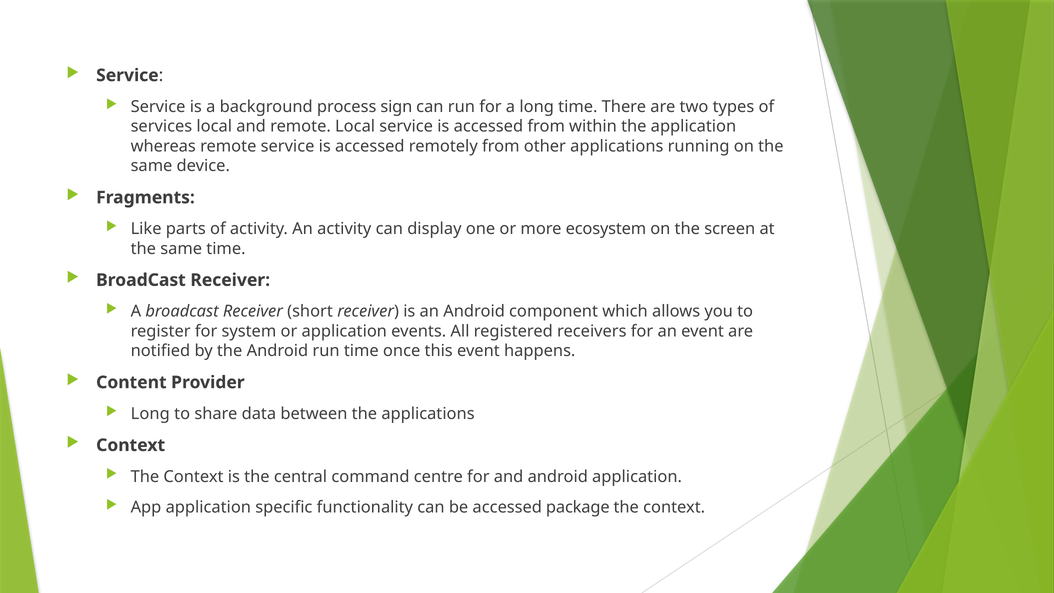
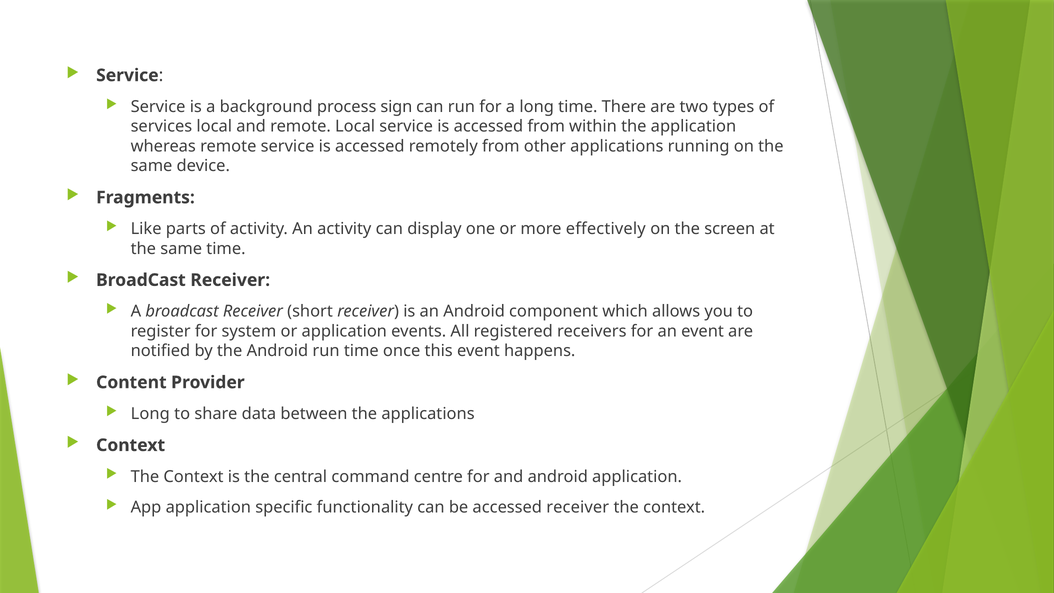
ecosystem: ecosystem -> effectively
accessed package: package -> receiver
